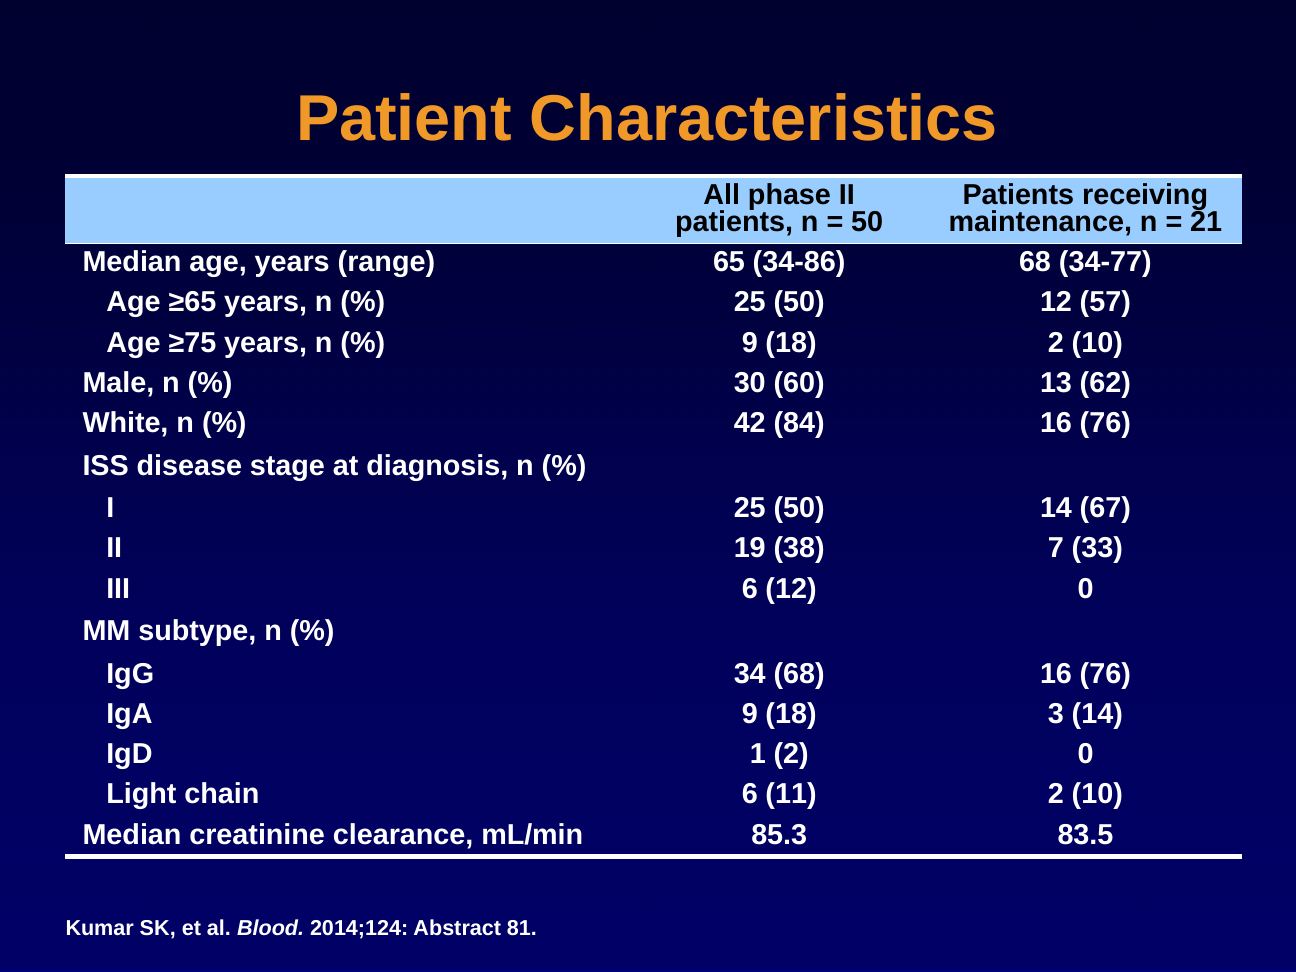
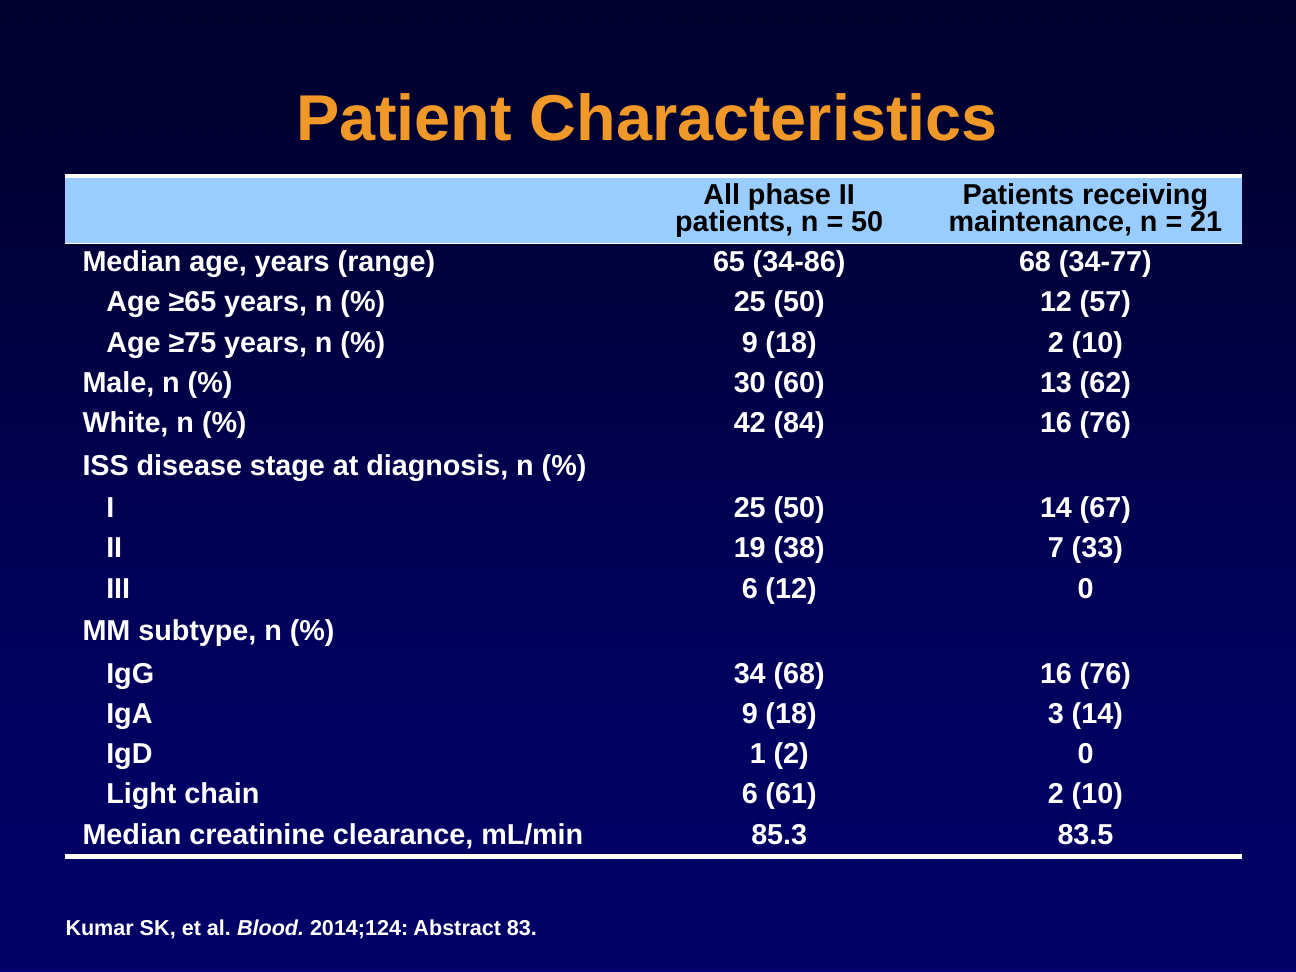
11: 11 -> 61
81: 81 -> 83
